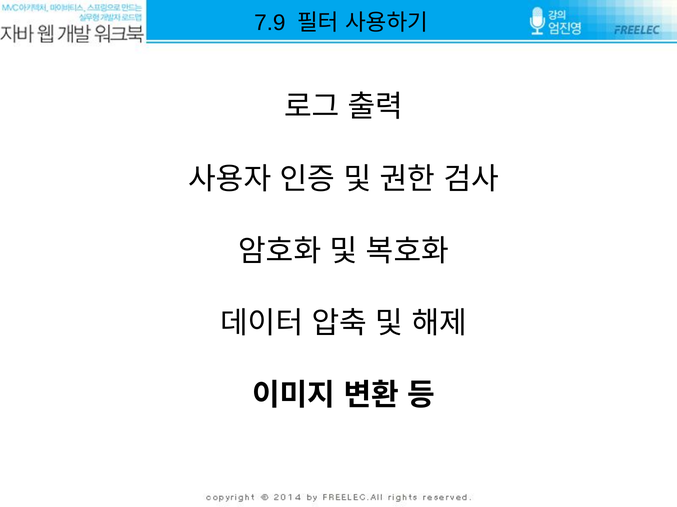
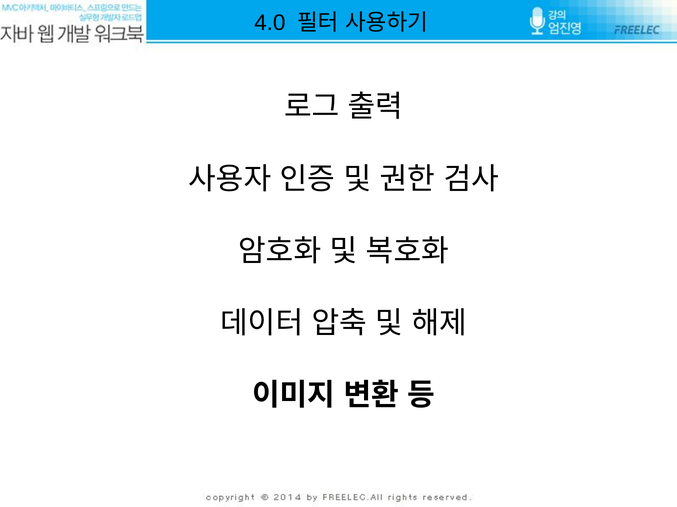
7.9: 7.9 -> 4.0
